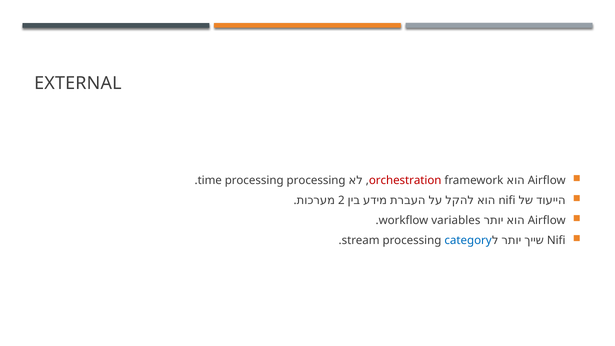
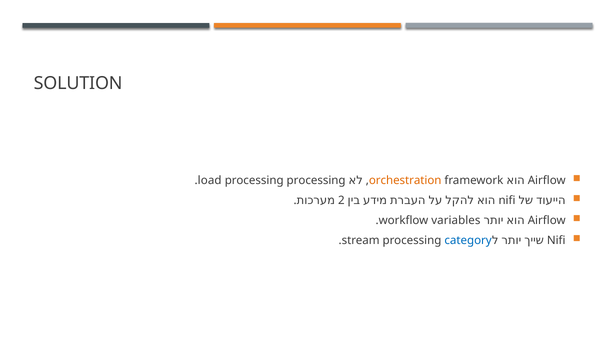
EXTERNAL: EXTERNAL -> SOLUTION
time: time -> load
orchestration colour: red -> orange
